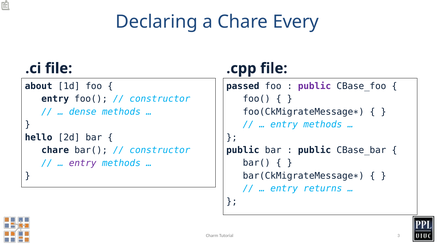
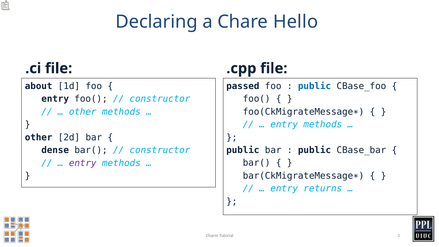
Every: Every -> Hello
public at (315, 86) colour: purple -> blue
dense at (83, 112): dense -> other
hello at (39, 137): hello -> other
chare at (55, 150): chare -> dense
